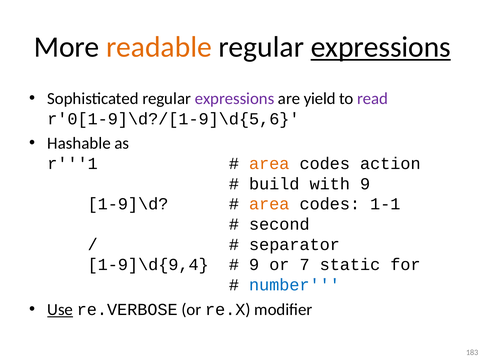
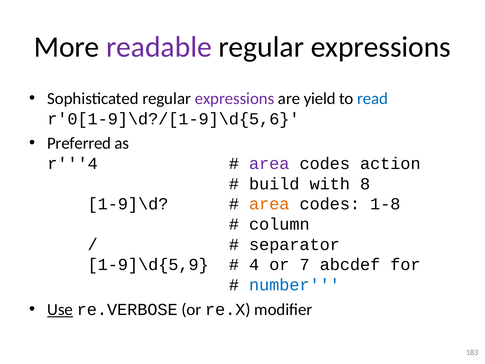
readable colour: orange -> purple
expressions at (381, 47) underline: present -> none
read colour: purple -> blue
Hashable: Hashable -> Preferred
r'''1: r'''1 -> r'''4
area at (269, 164) colour: orange -> purple
with 9: 9 -> 8
1-1: 1-1 -> 1-8
second: second -> column
1-9]\d{9,4: 1-9]\d{9,4 -> 1-9]\d{5,9
9 at (254, 265): 9 -> 4
static: static -> abcdef
